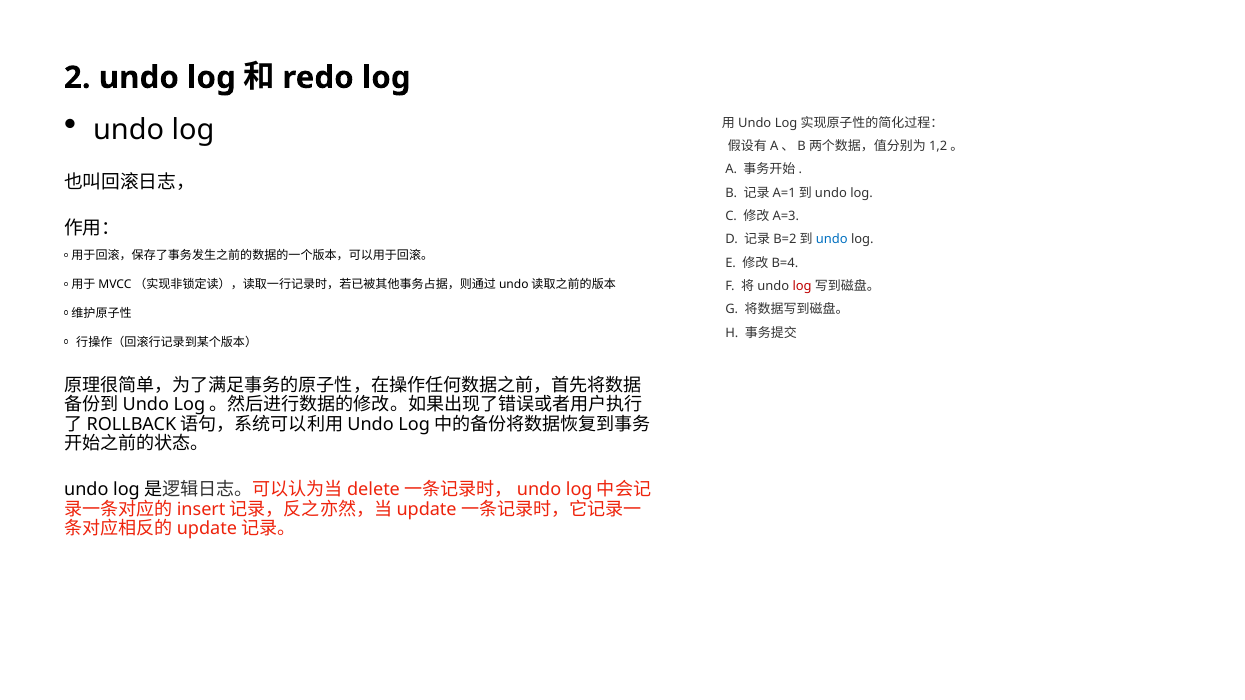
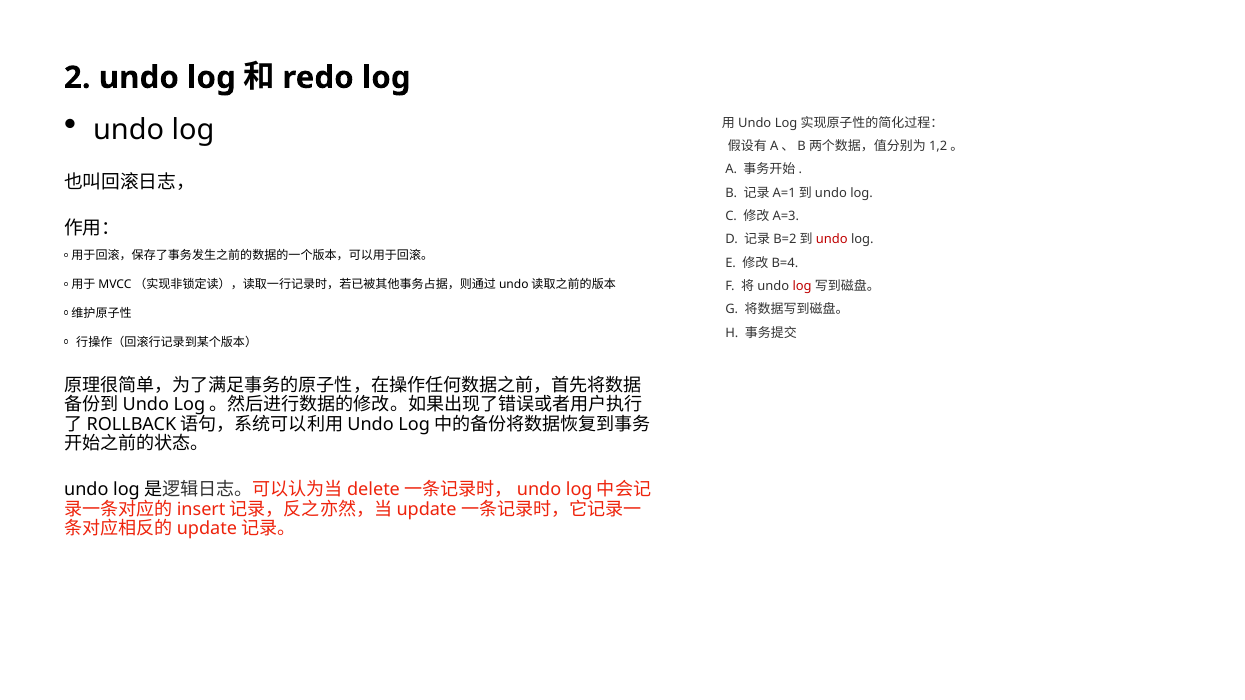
undo at (832, 240) colour: blue -> red
